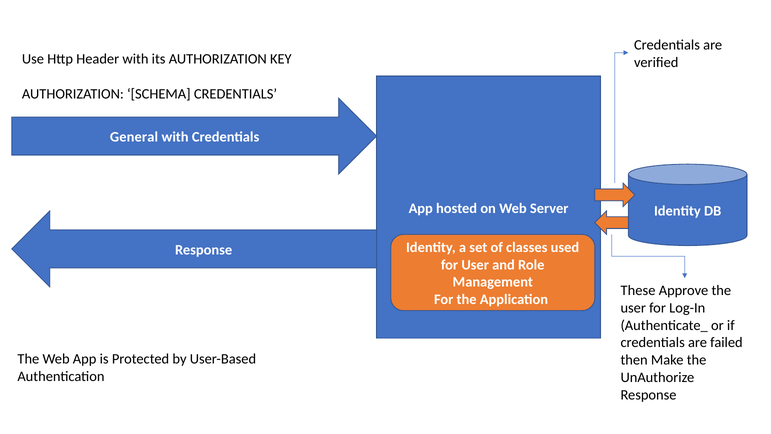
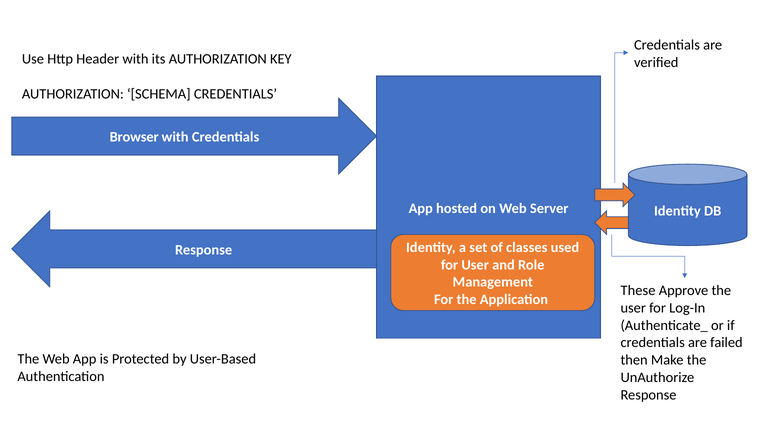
General: General -> Browser
